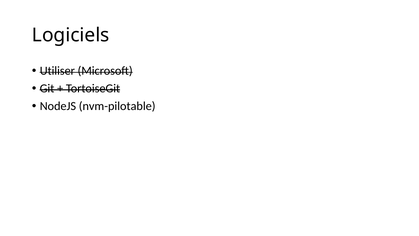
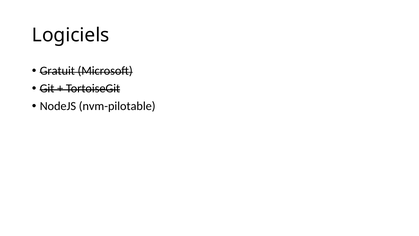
Utiliser: Utiliser -> Gratuit
